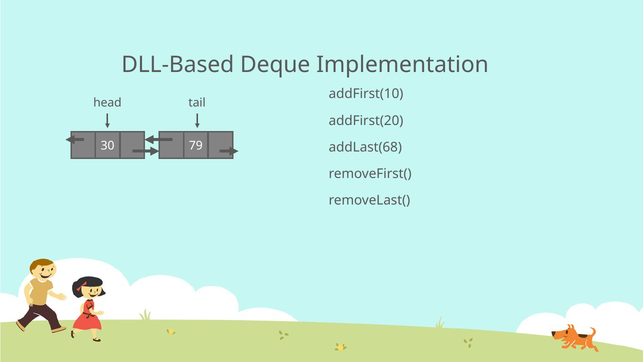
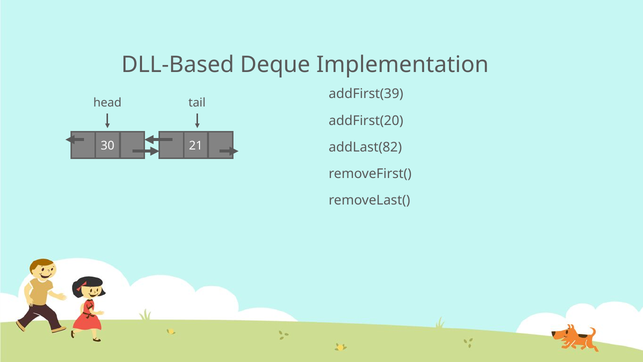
addFirst(10: addFirst(10 -> addFirst(39
79: 79 -> 21
addLast(68: addLast(68 -> addLast(82
